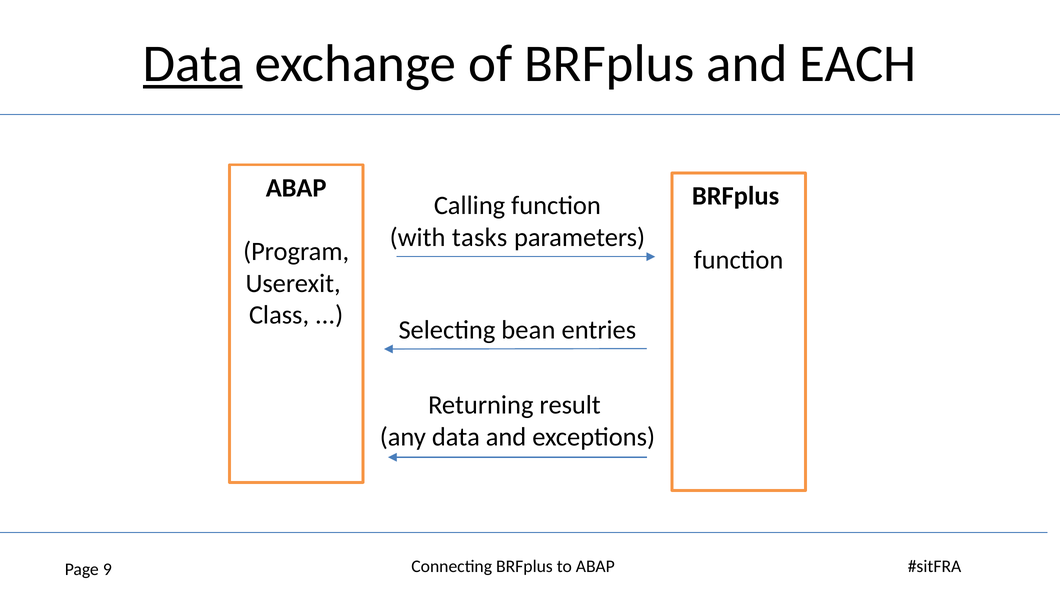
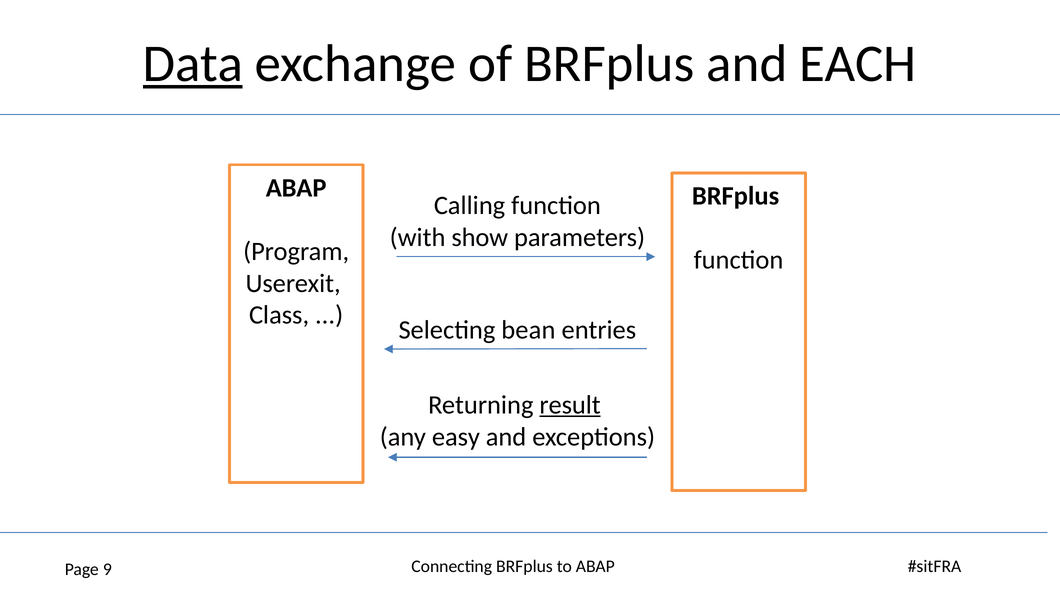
tasks: tasks -> show
result underline: none -> present
any data: data -> easy
